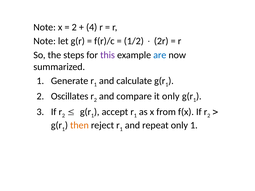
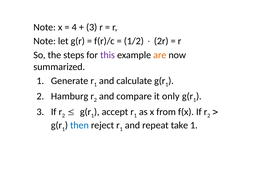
2 at (74, 27): 2 -> 4
4 at (92, 27): 4 -> 3
are colour: blue -> orange
Oscillates: Oscillates -> Hamburg
then colour: orange -> blue
repeat only: only -> take
